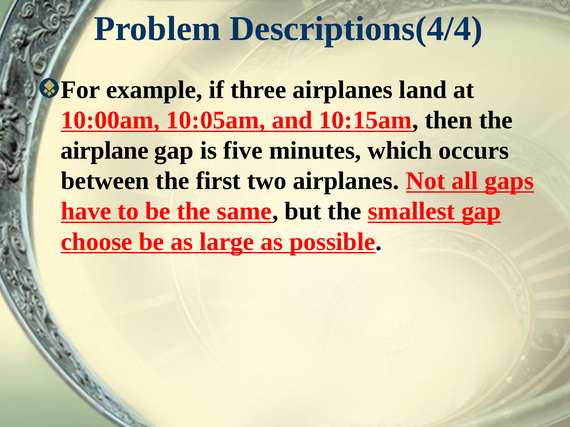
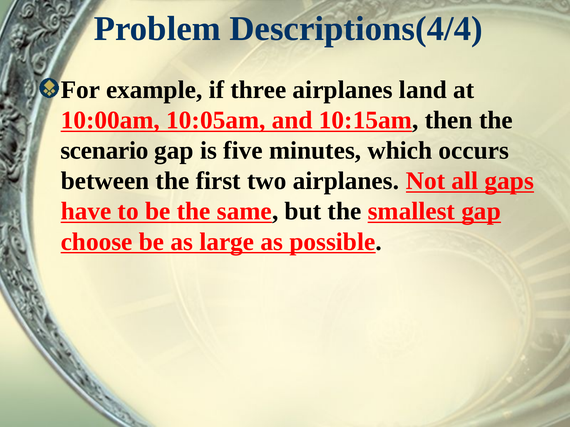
airplane: airplane -> scenario
